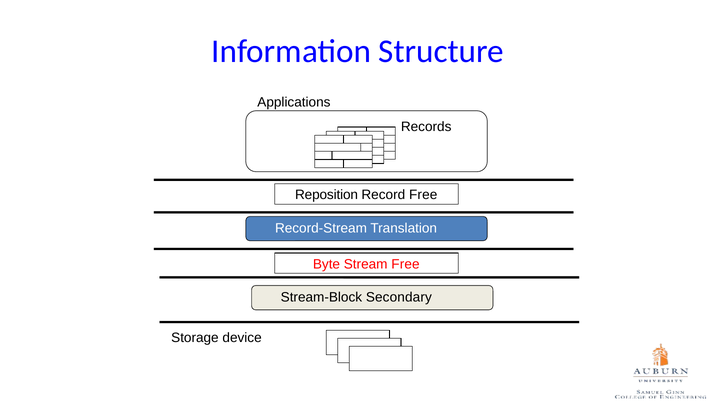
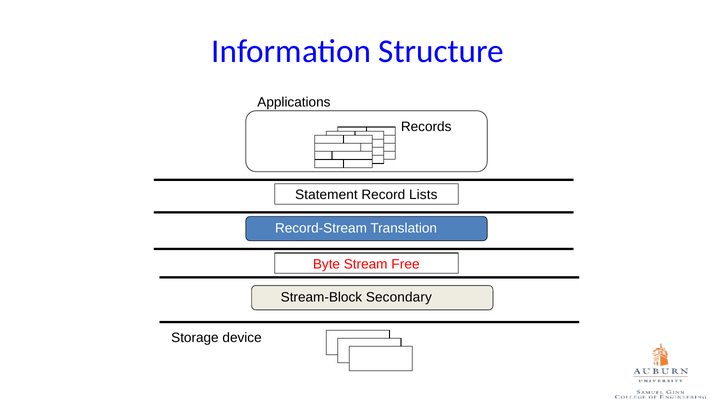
Reposition: Reposition -> Statement
Record Free: Free -> Lists
